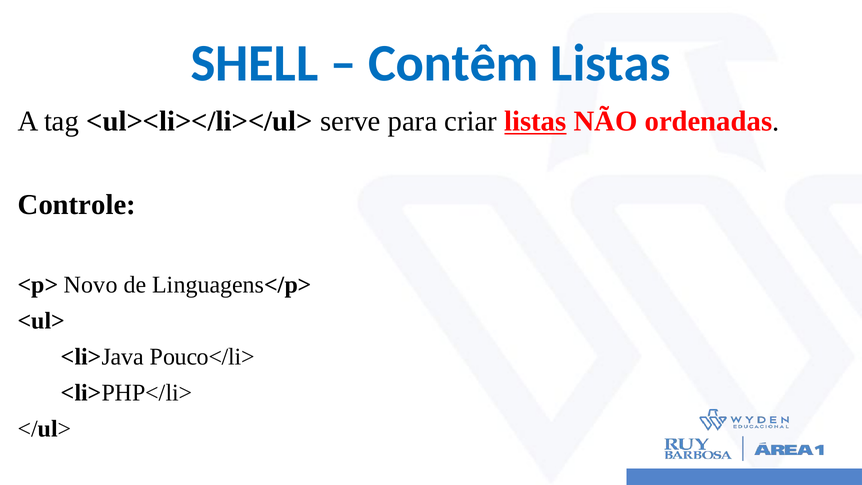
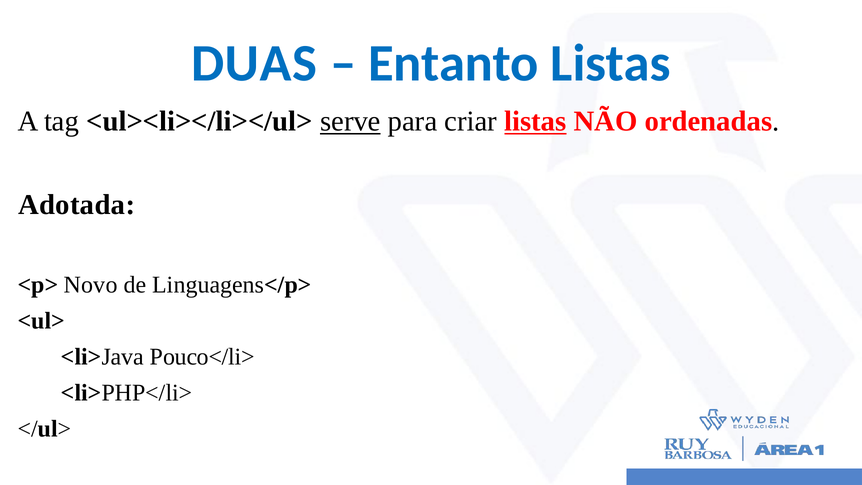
SHELL: SHELL -> DUAS
Contêm: Contêm -> Entanto
serve underline: none -> present
Controle: Controle -> Adotada
